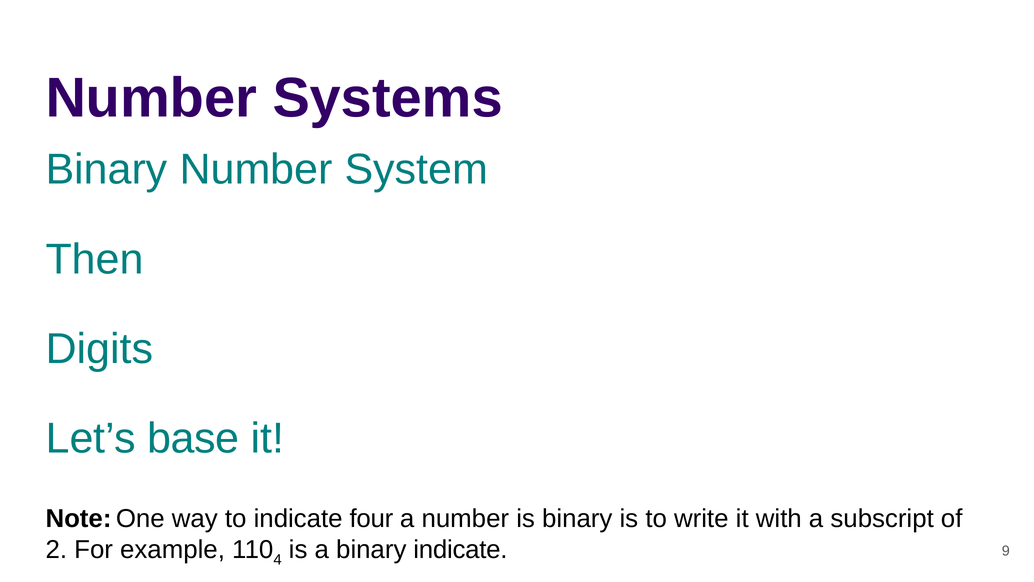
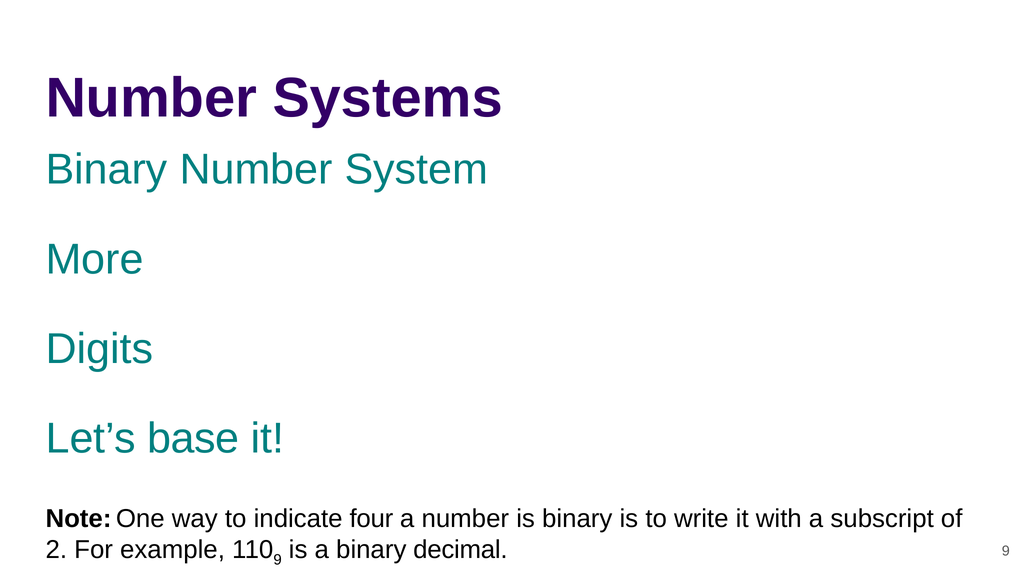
Then: Then -> More
4 at (278, 559): 4 -> 9
binary indicate: indicate -> decimal
